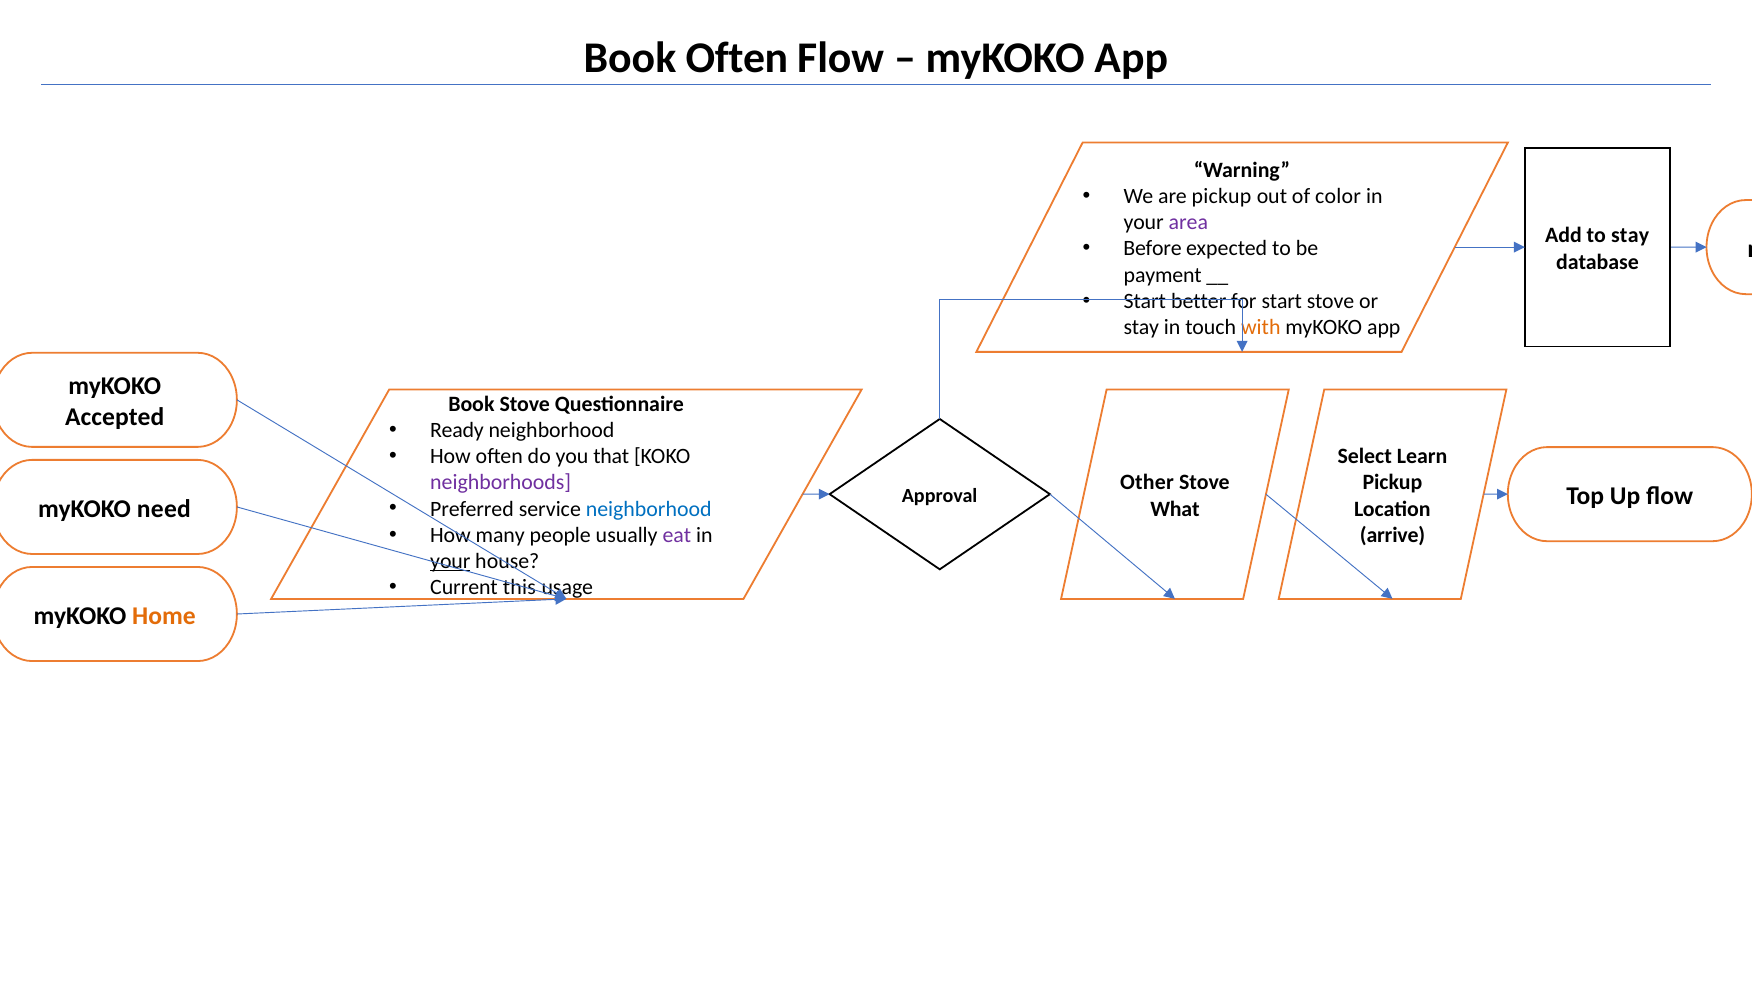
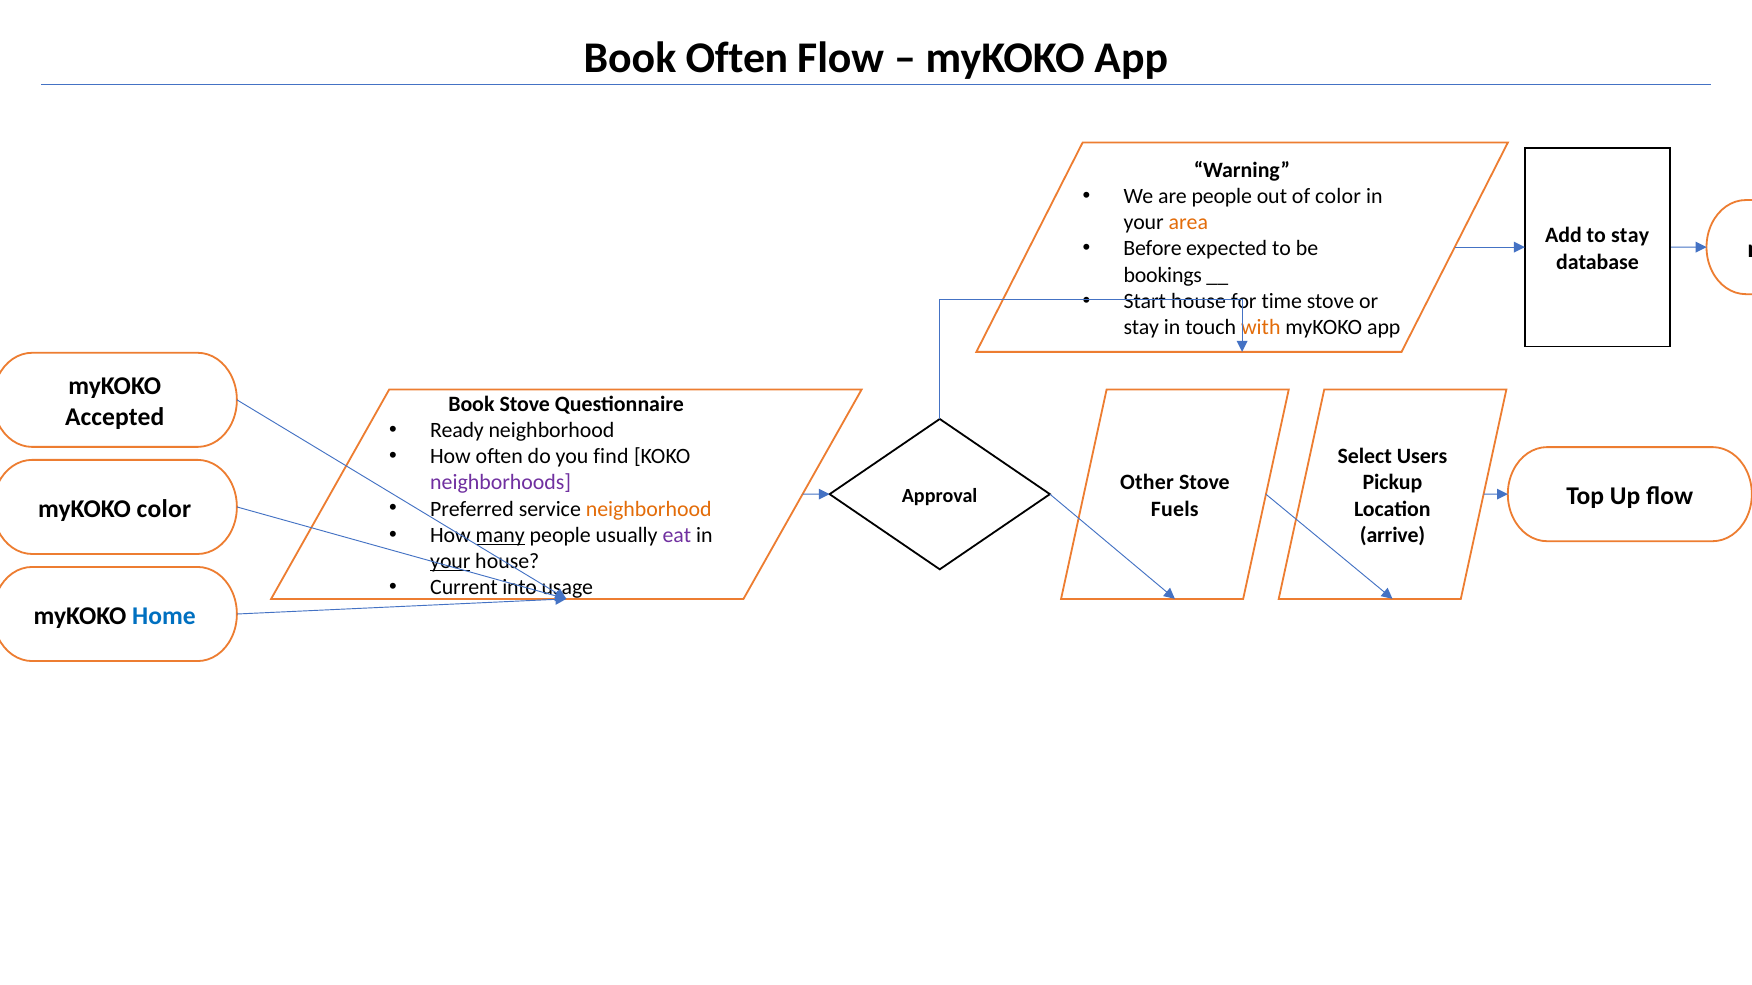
are pickup: pickup -> people
area colour: purple -> orange
payment: payment -> bookings
Start better: better -> house
for start: start -> time
that: that -> find
Learn: Learn -> Users
neighborhood at (649, 509) colour: blue -> orange
myKOKO need: need -> color
What: What -> Fuels
many underline: none -> present
this: this -> into
Home at (164, 616) colour: orange -> blue
